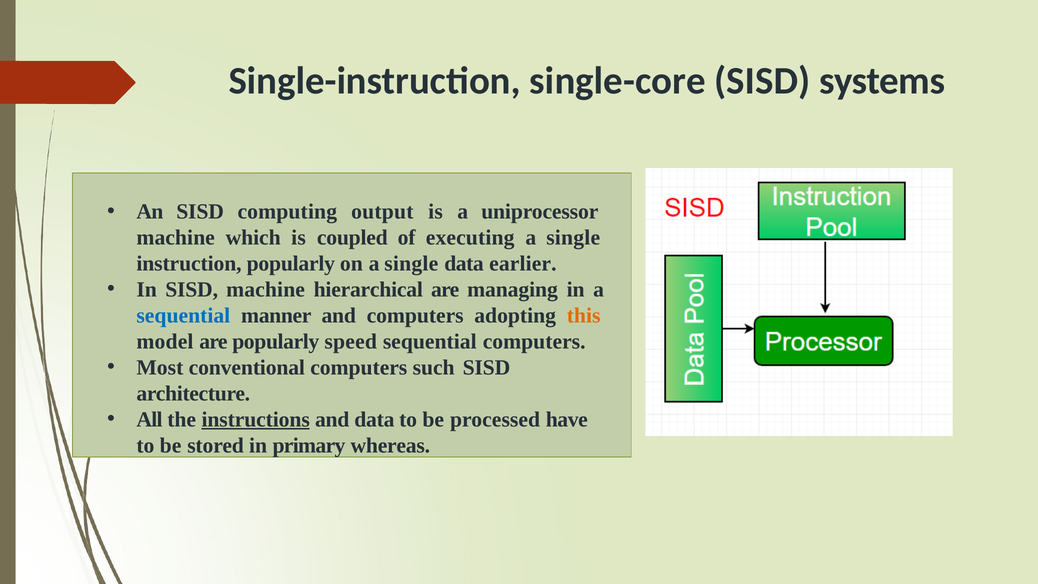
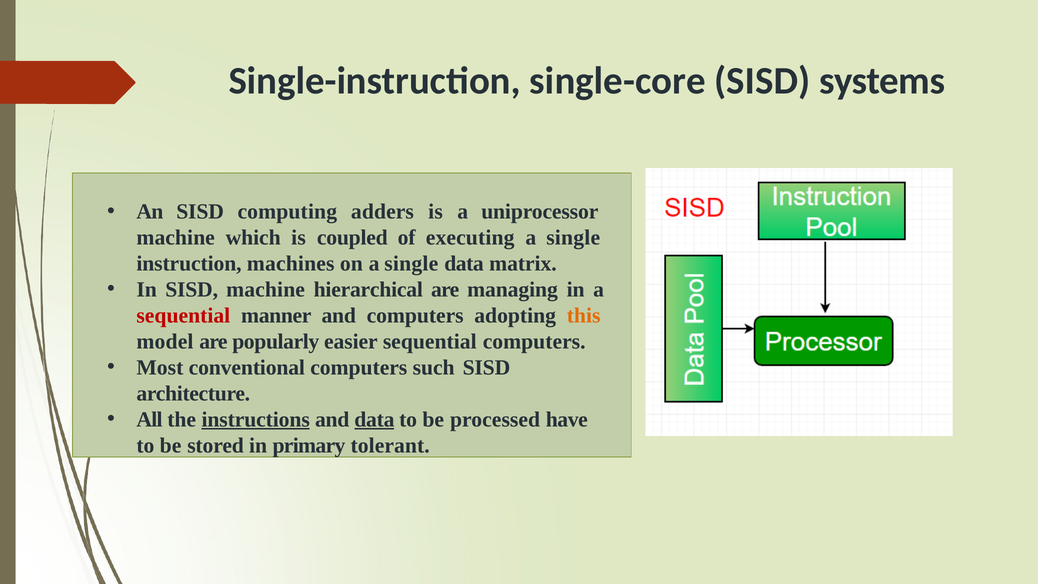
output: output -> adders
instruction popularly: popularly -> machines
earlier: earlier -> matrix
sequential at (183, 315) colour: blue -> red
speed: speed -> easier
data at (374, 419) underline: none -> present
whereas: whereas -> tolerant
